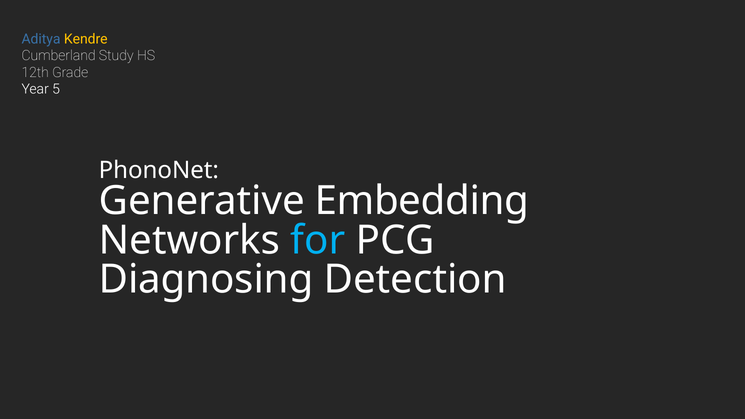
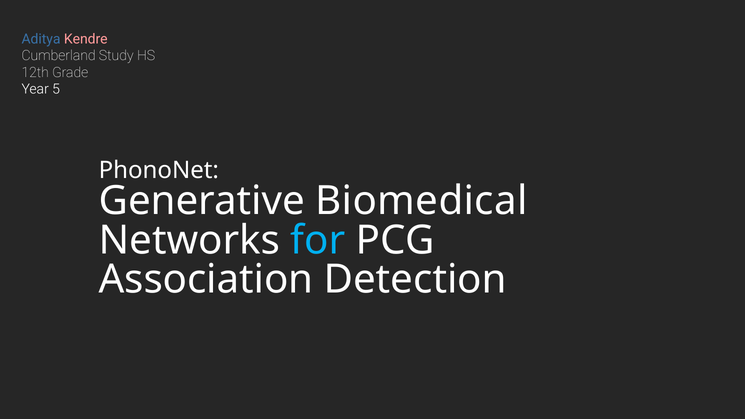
Kendre colour: yellow -> pink
Embedding: Embedding -> Biomedical
Diagnosing: Diagnosing -> Association
